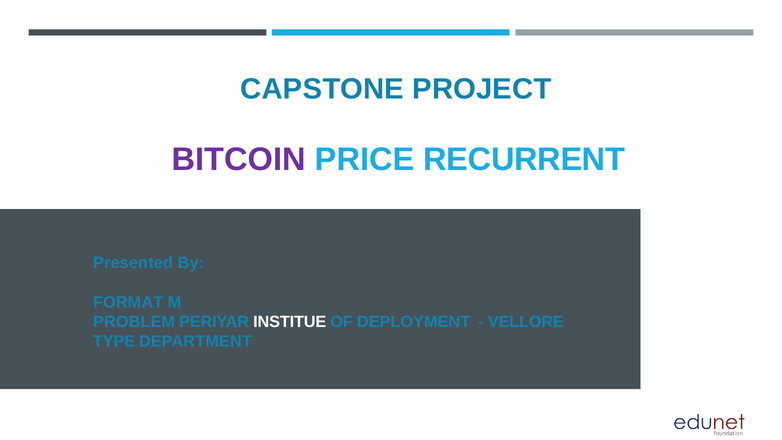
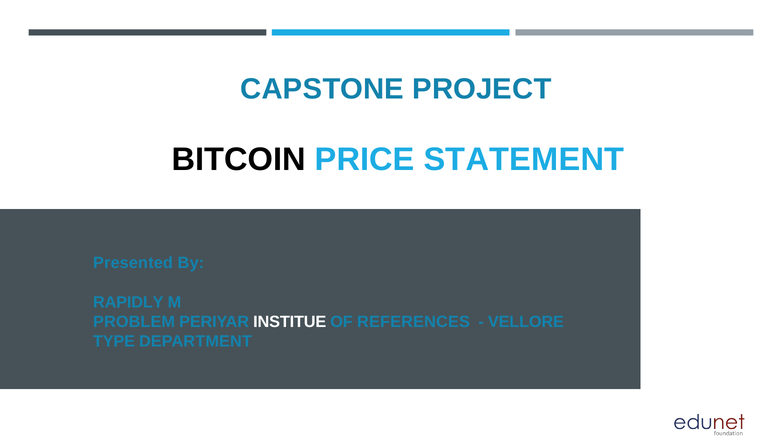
BITCOIN colour: purple -> black
RECURRENT: RECURRENT -> STATEMENT
FORMAT: FORMAT -> RAPIDLY
DEPLOYMENT: DEPLOYMENT -> REFERENCES
